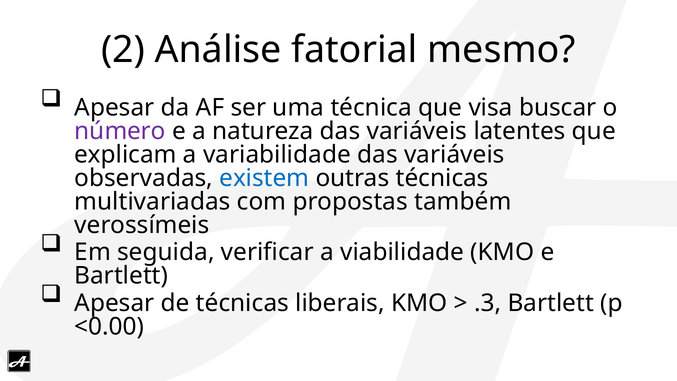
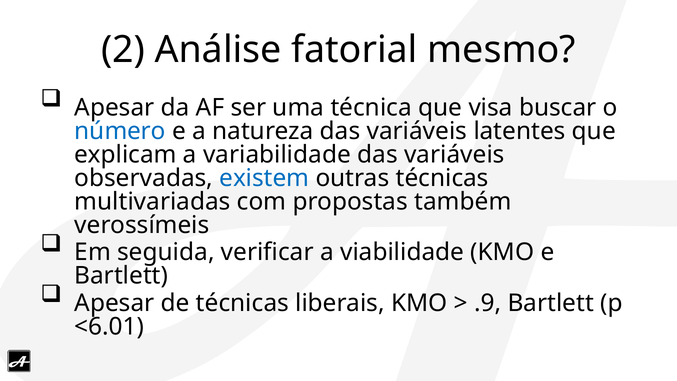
número colour: purple -> blue
.3: .3 -> .9
<0.00: <0.00 -> <6.01
